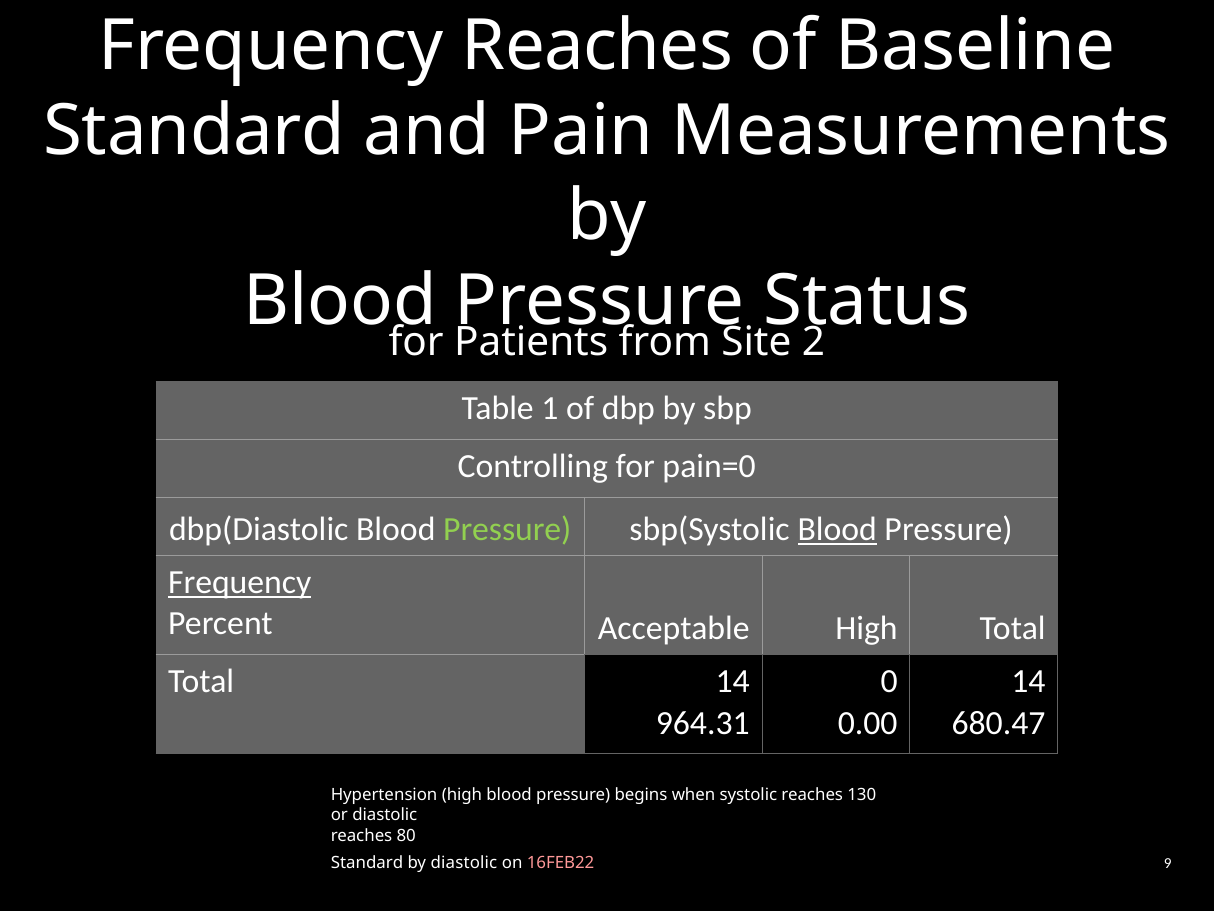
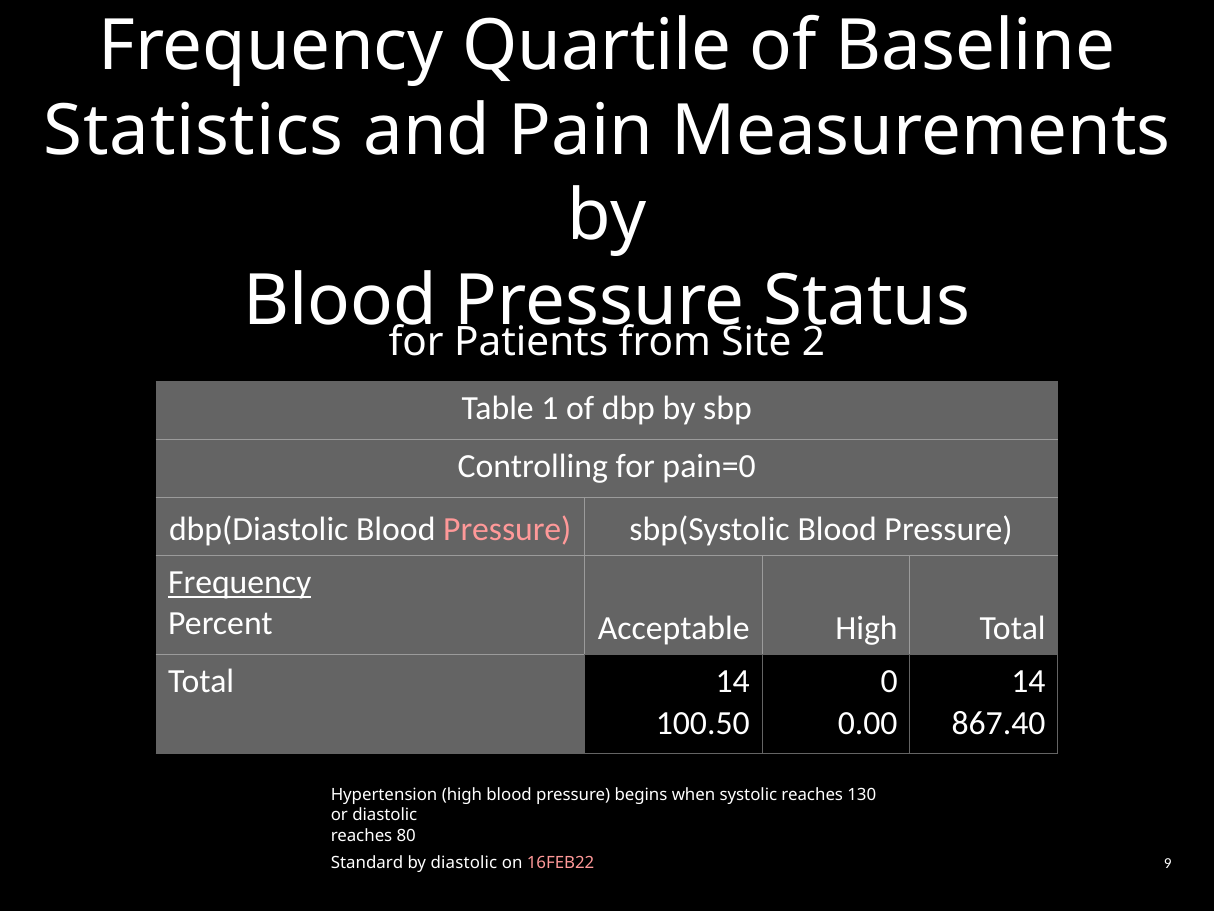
Frequency Reaches: Reaches -> Quartile
Standard at (194, 131): Standard -> Statistics
Pressure at (507, 529) colour: light green -> pink
Blood at (837, 529) underline: present -> none
964.31: 964.31 -> 100.50
680.47: 680.47 -> 867.40
